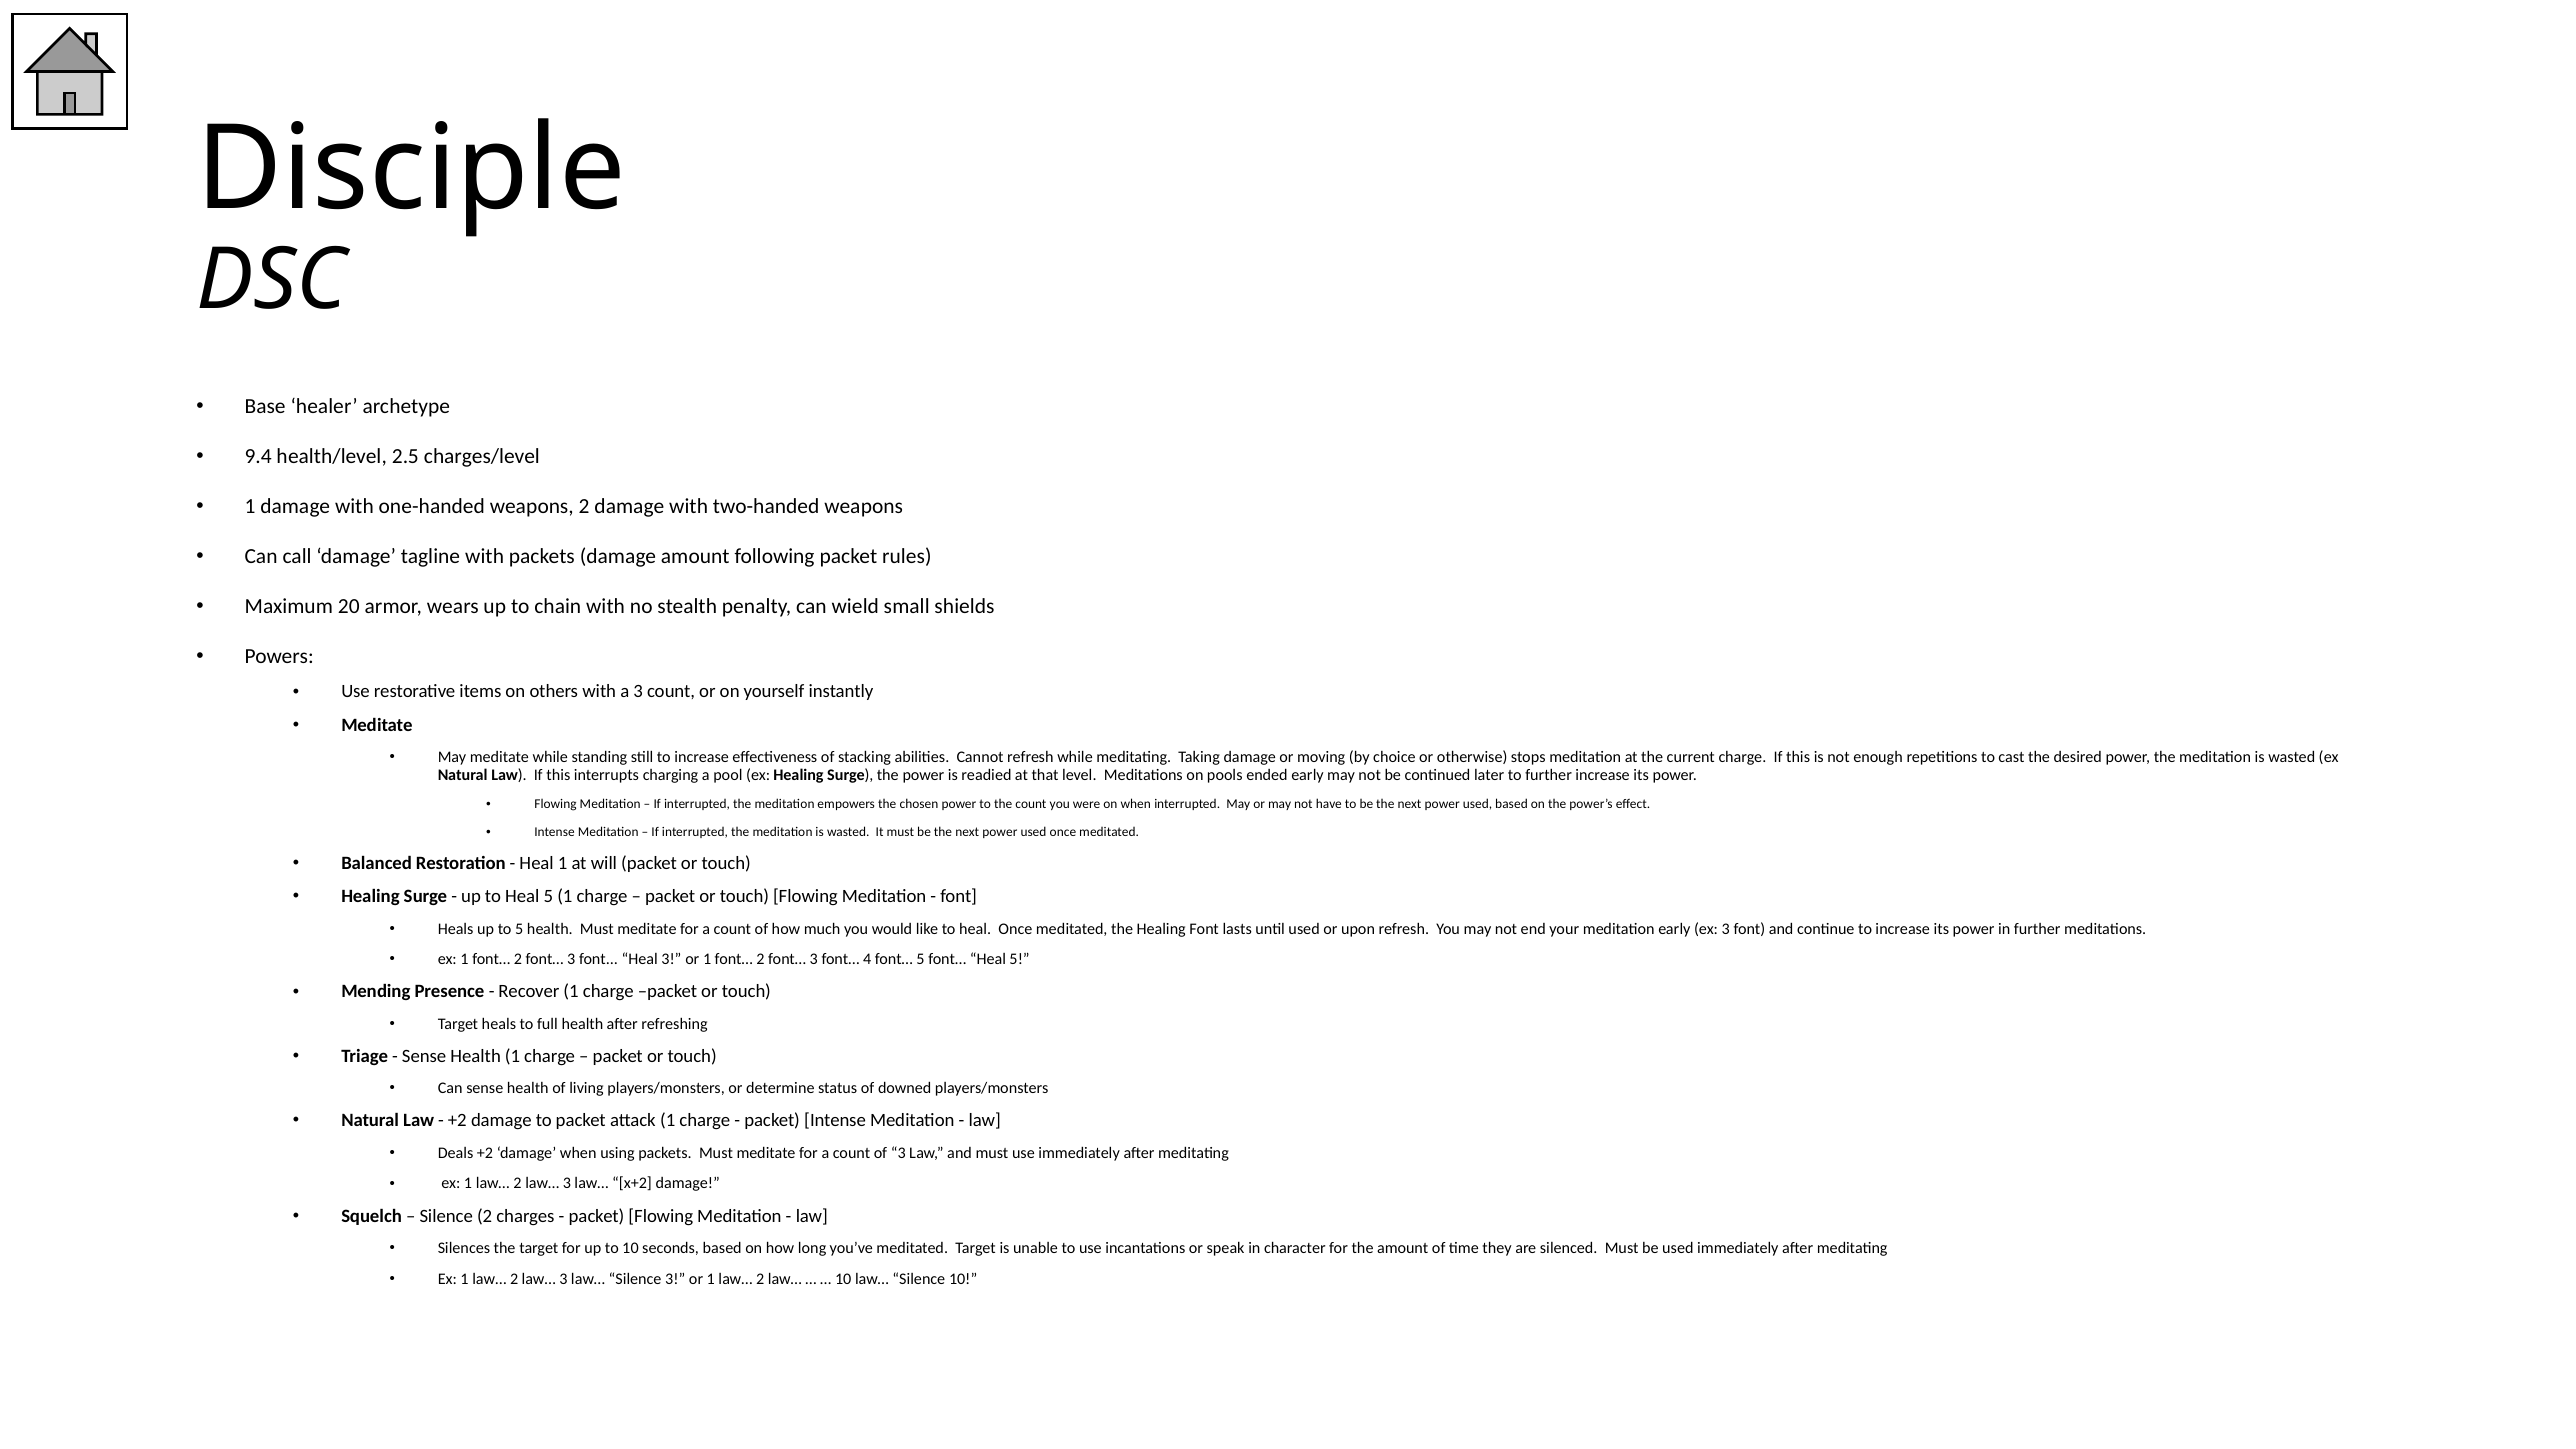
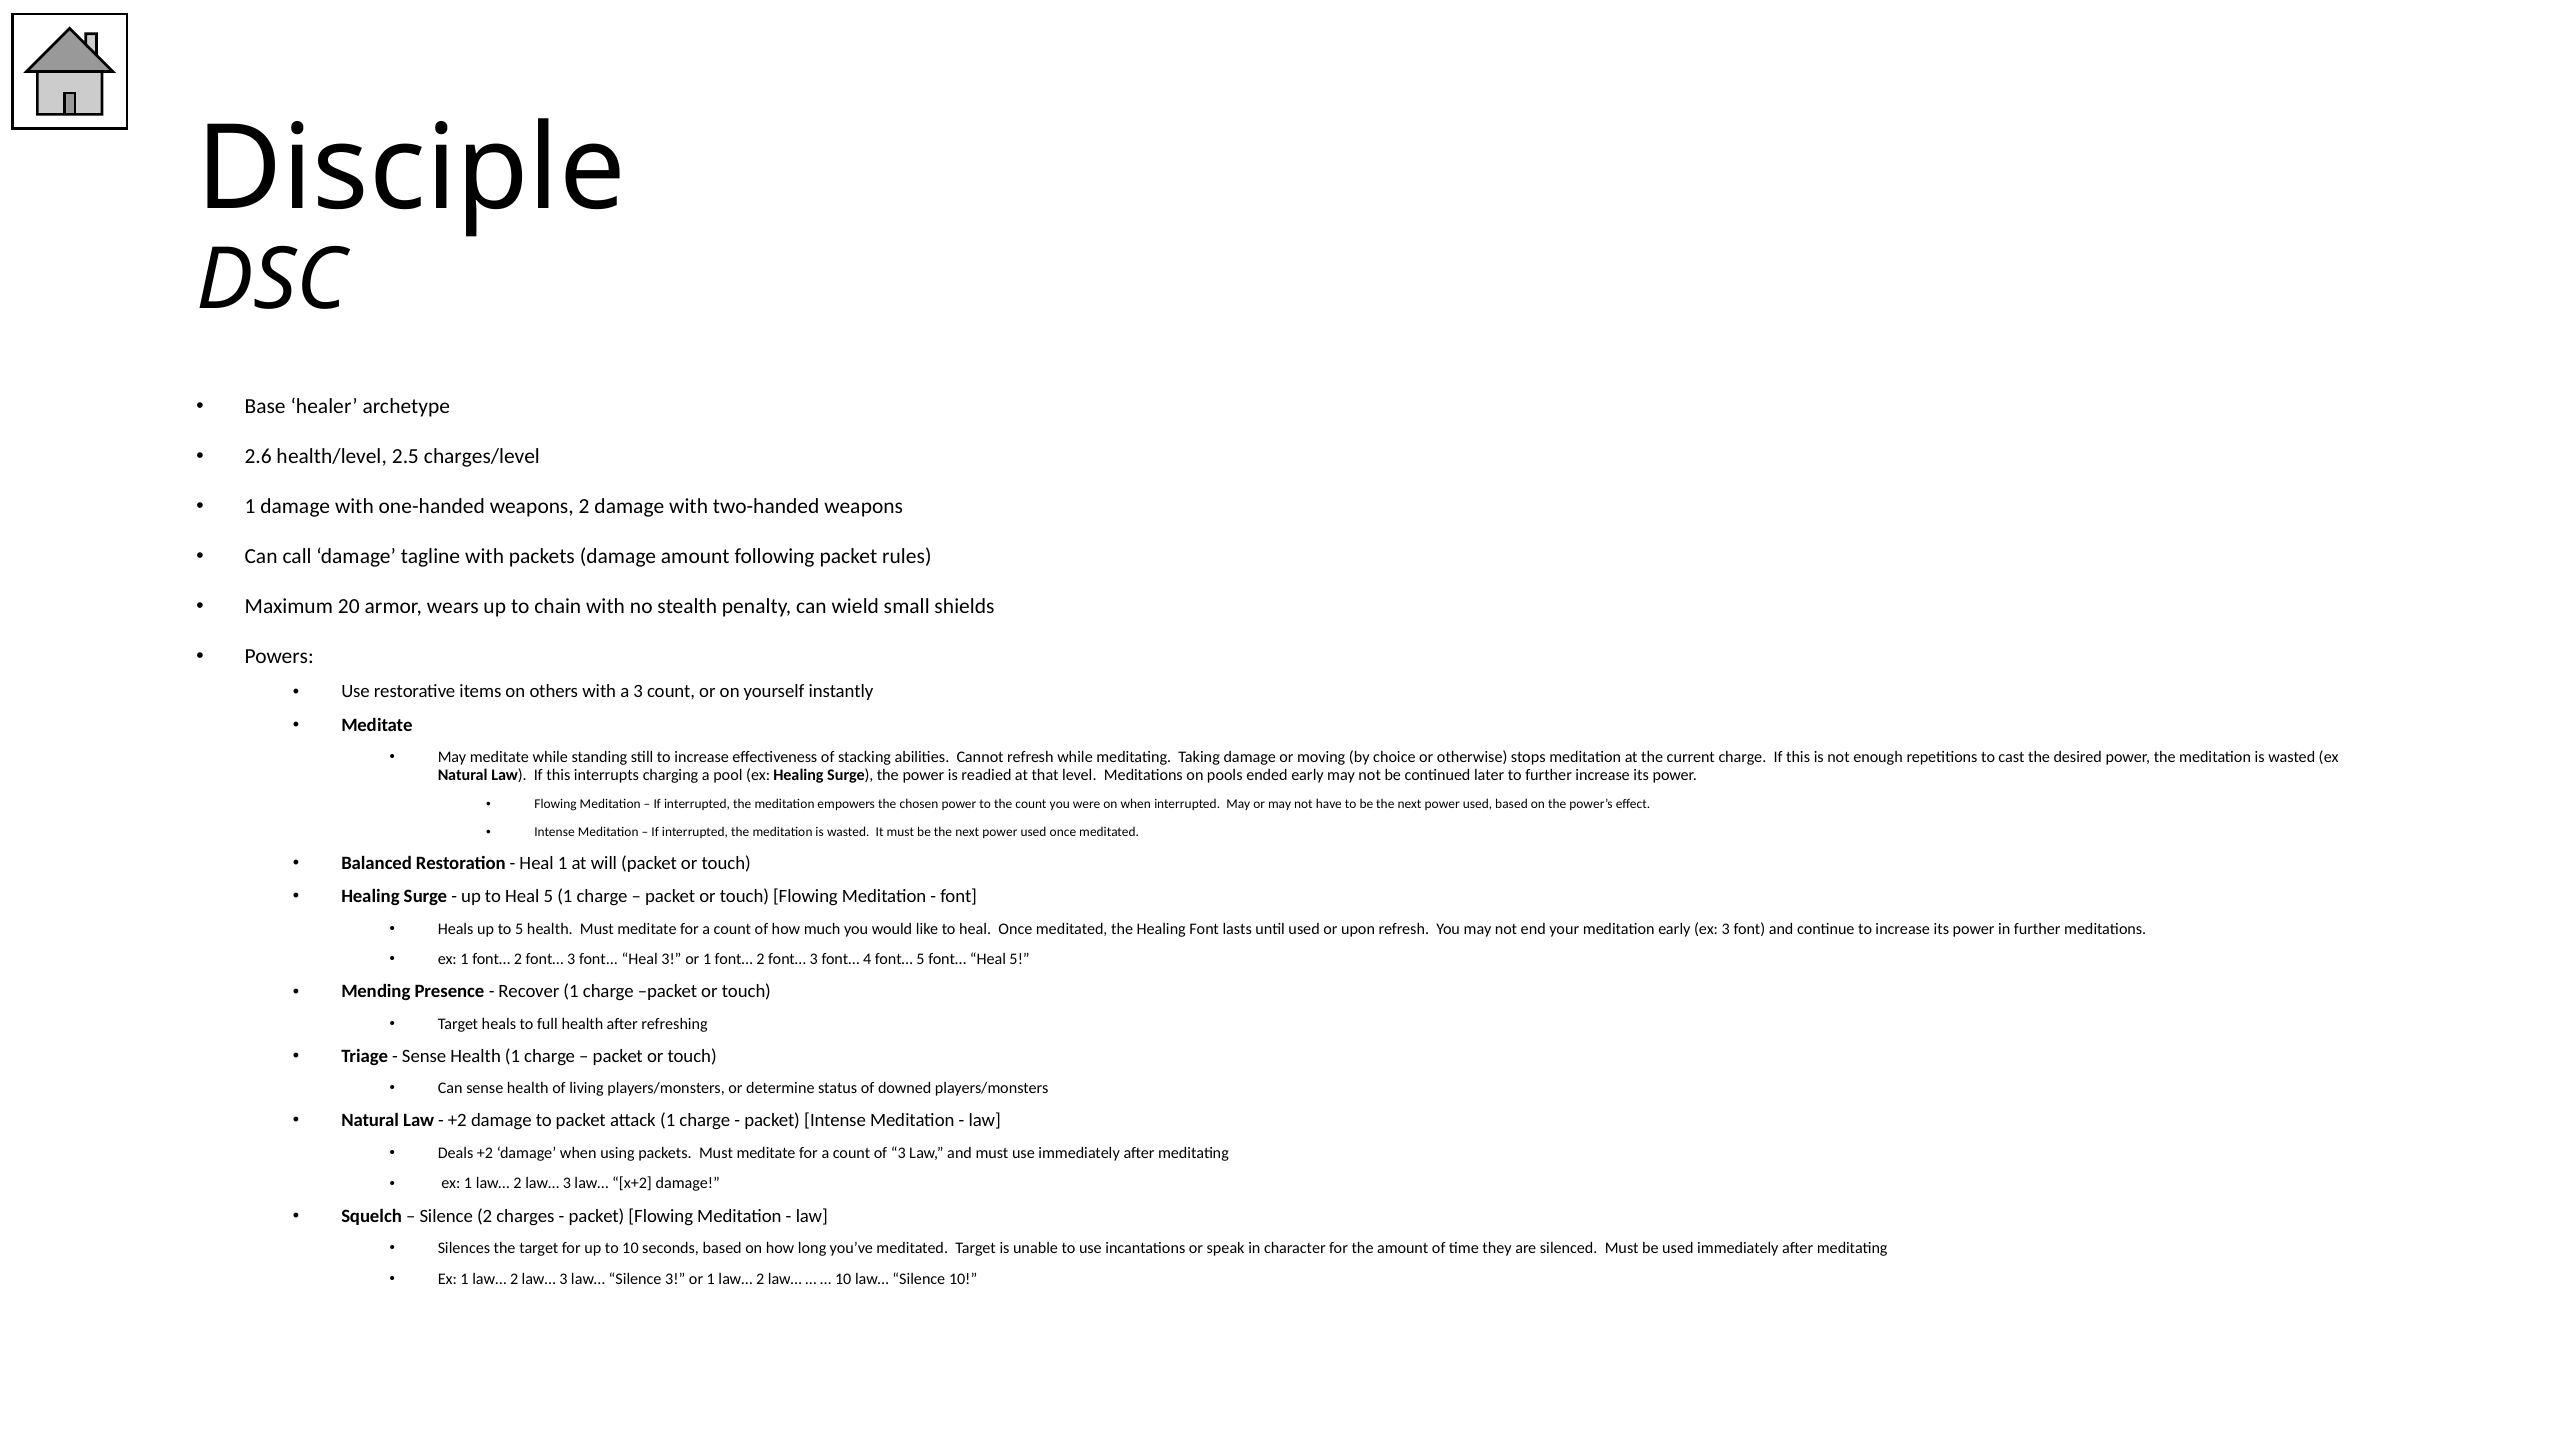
9.4: 9.4 -> 2.6
